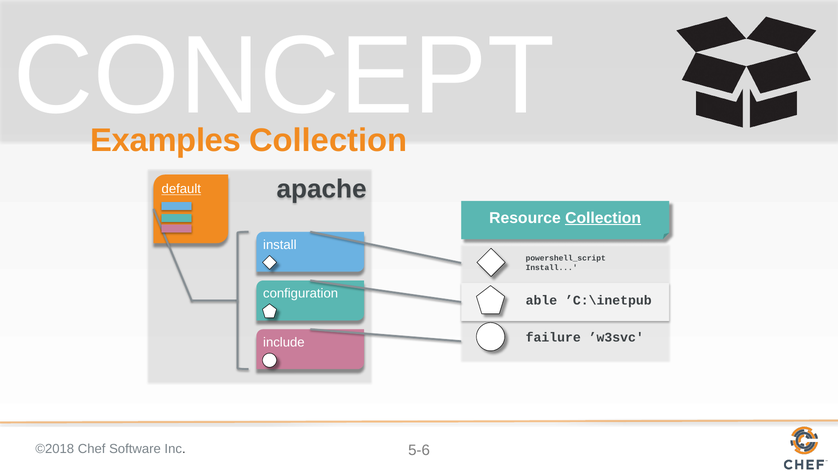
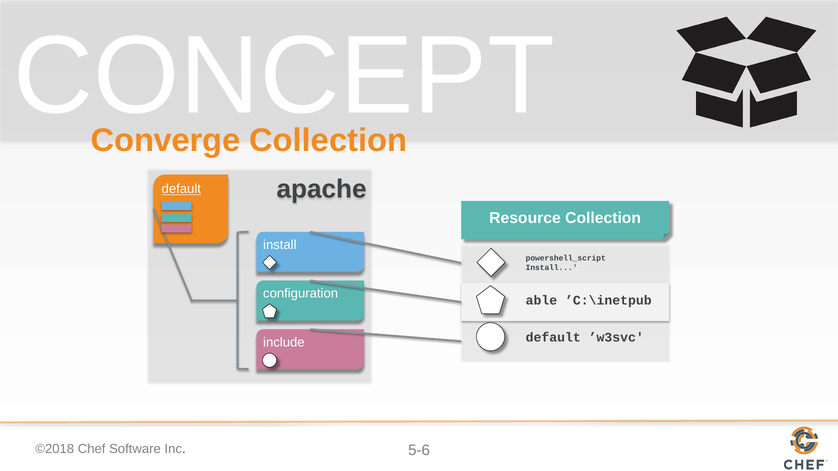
Examples: Examples -> Converge
Collection at (603, 218) underline: present -> none
failure at (553, 338): failure -> default
